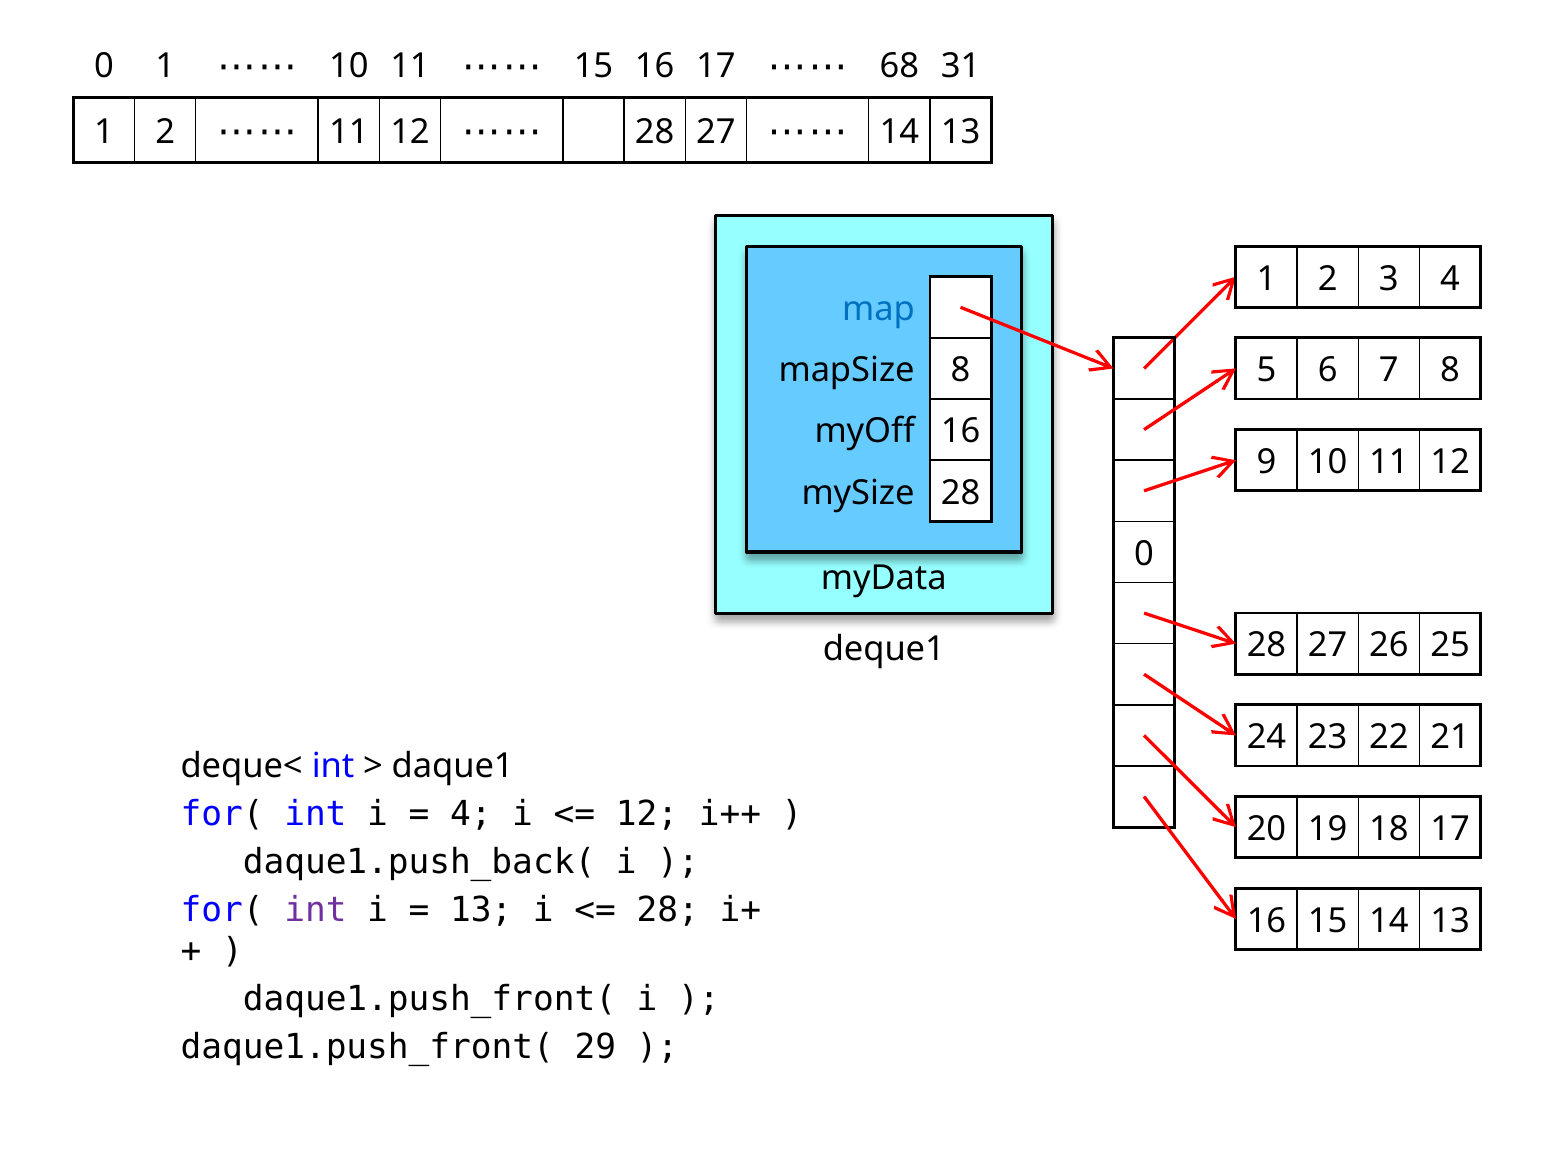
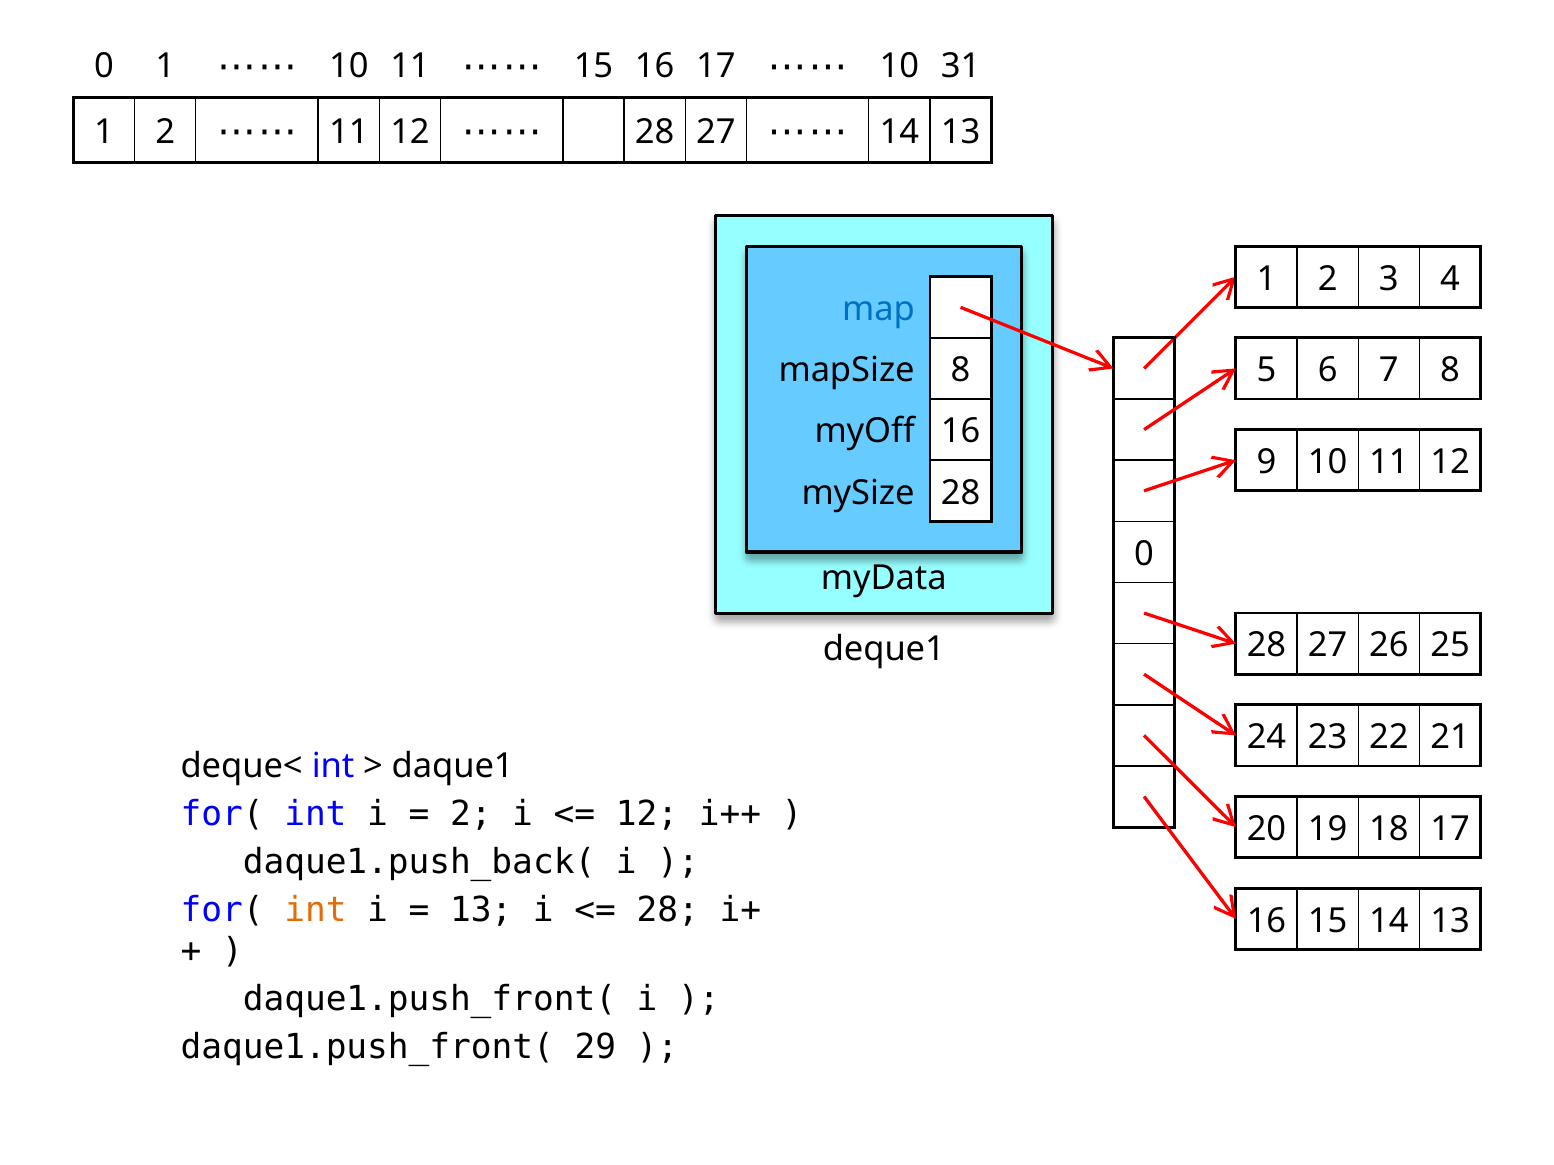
68 at (899, 67): 68 -> 10
4 at (471, 814): 4 -> 2
int at (315, 910) colour: purple -> orange
